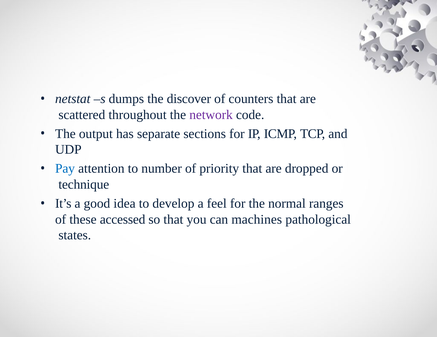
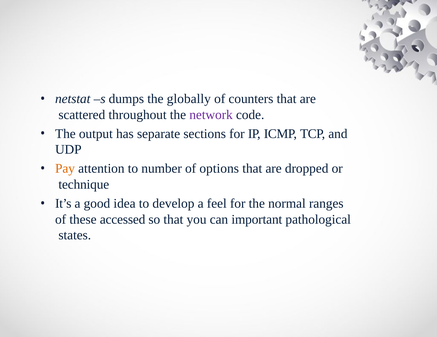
discover: discover -> globally
Pay colour: blue -> orange
priority: priority -> options
machines: machines -> important
